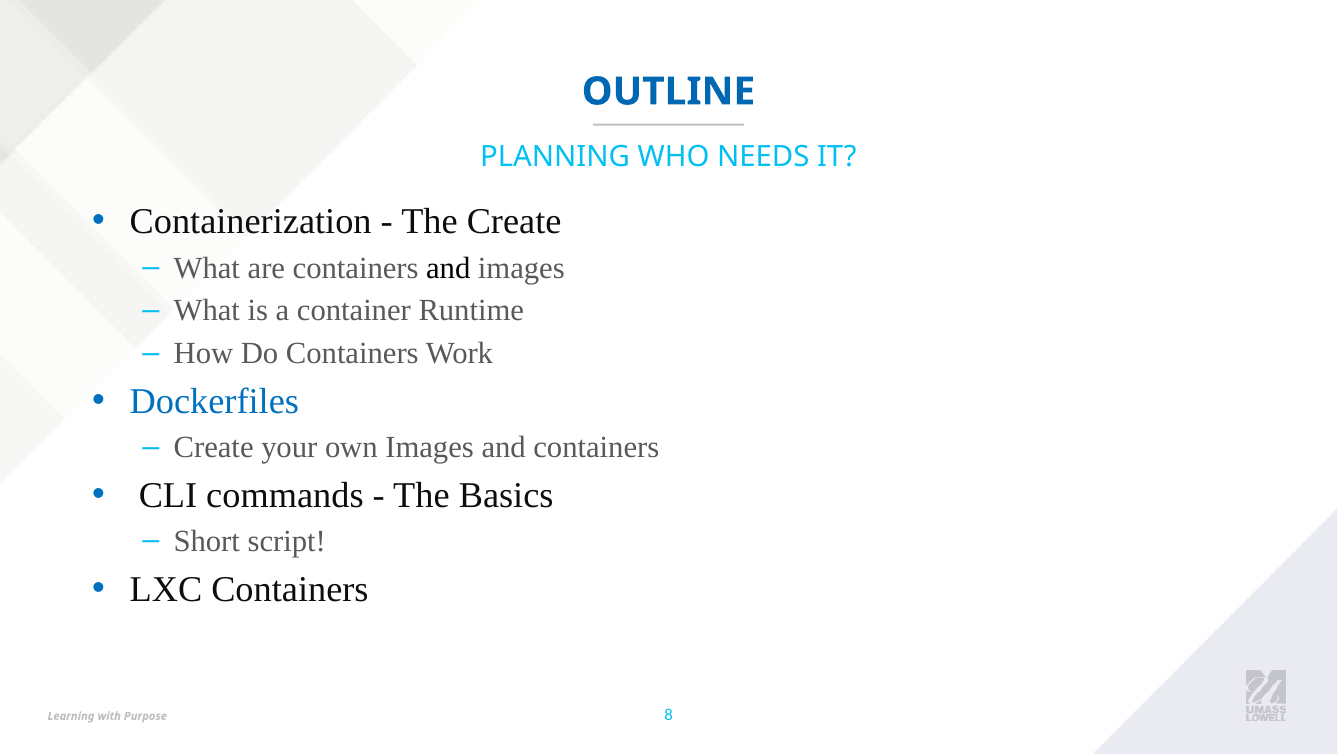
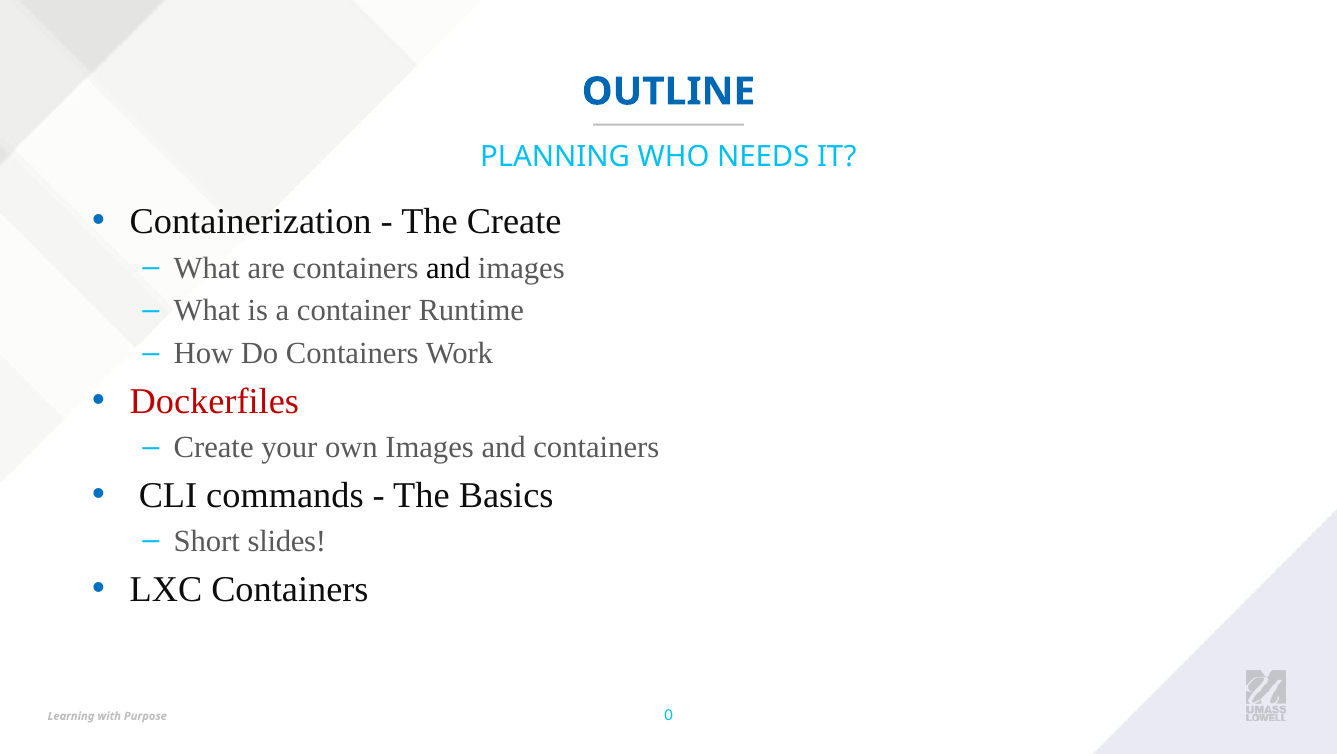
Dockerfiles colour: blue -> red
script: script -> slides
8: 8 -> 0
